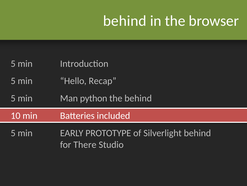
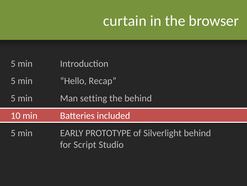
behind at (125, 21): behind -> curtain
python: python -> setting
There: There -> Script
